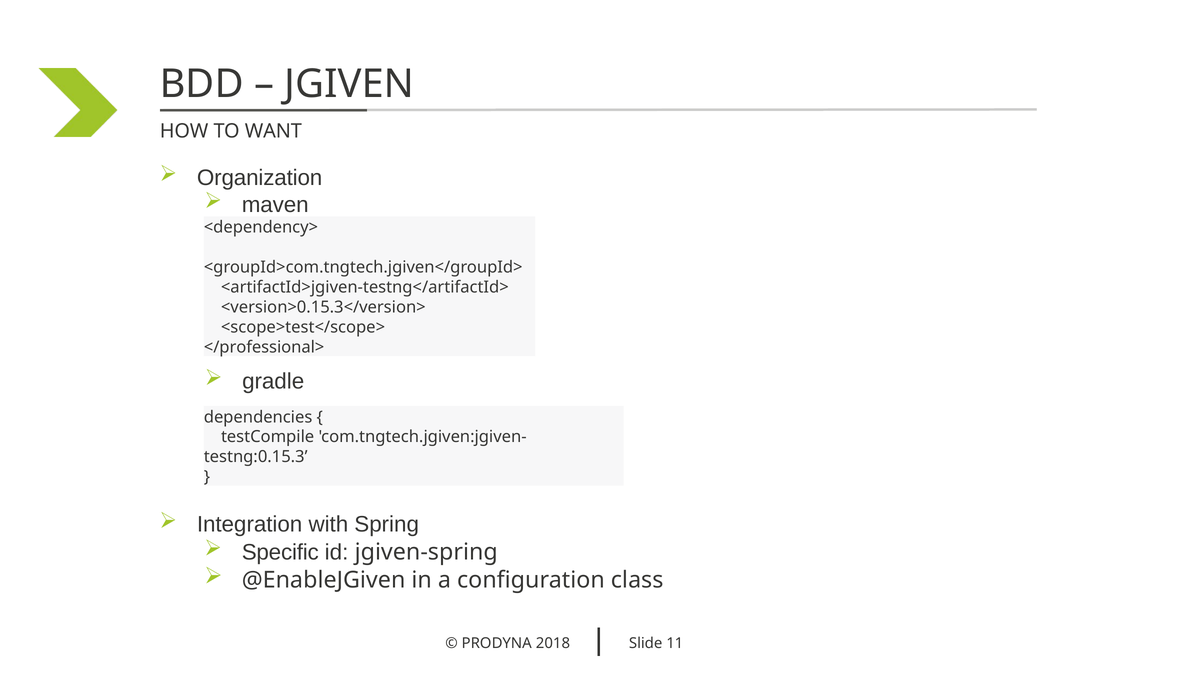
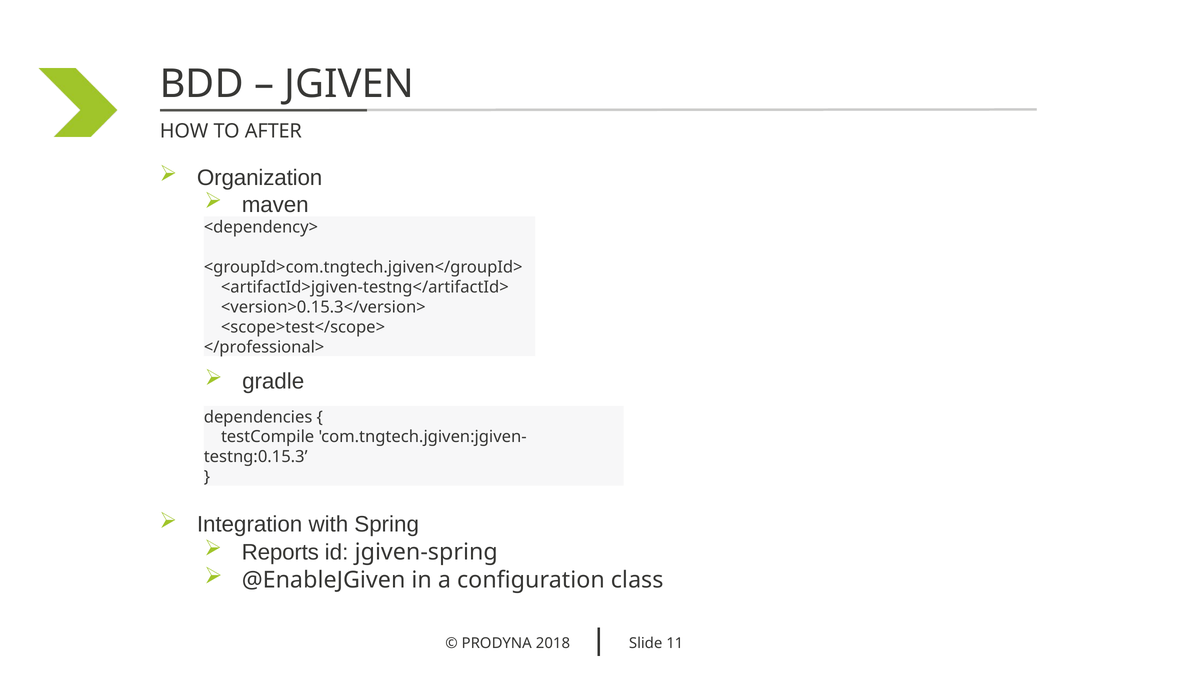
WANT: WANT -> AFTER
Specific: Specific -> Reports
